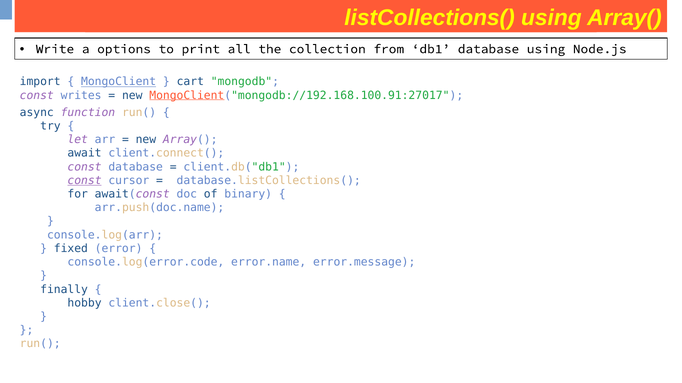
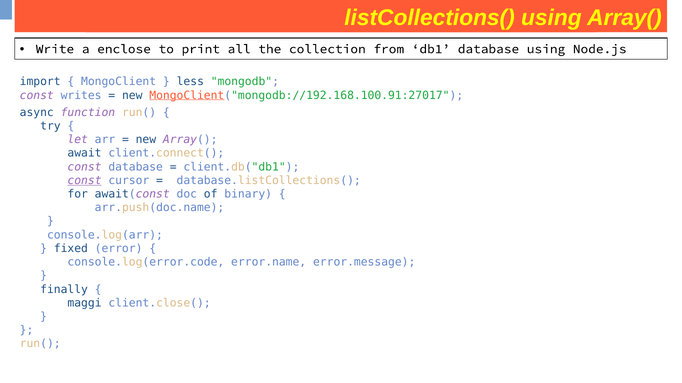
options: options -> enclose
MongoClient underline: present -> none
cart: cart -> less
hobby: hobby -> maggi
